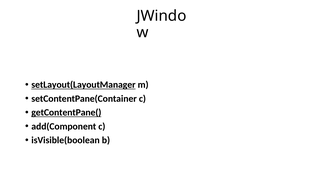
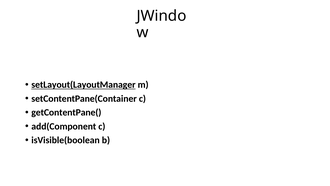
getContentPane( underline: present -> none
